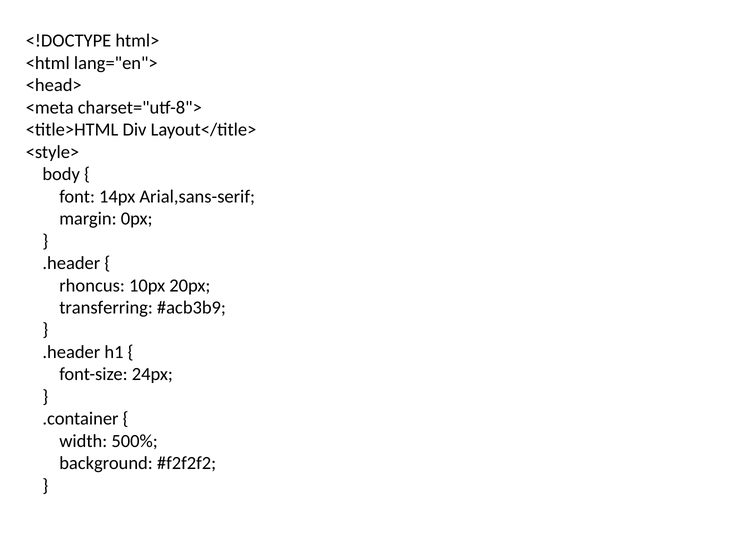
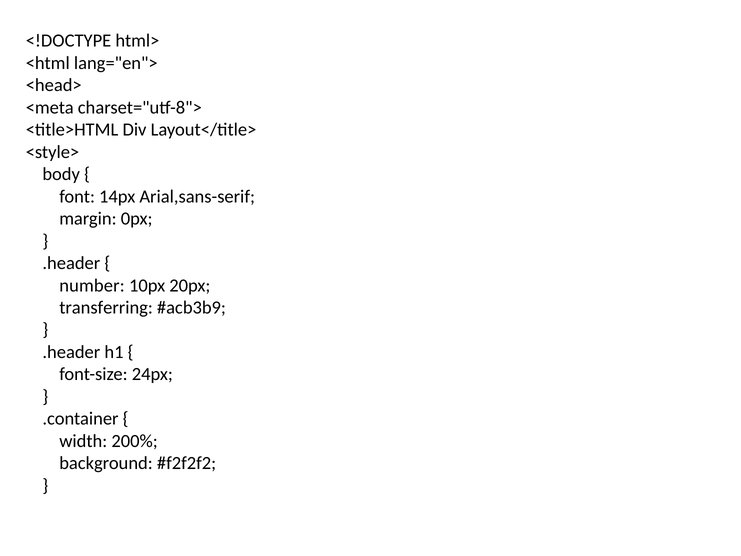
rhoncus: rhoncus -> number
500%: 500% -> 200%
